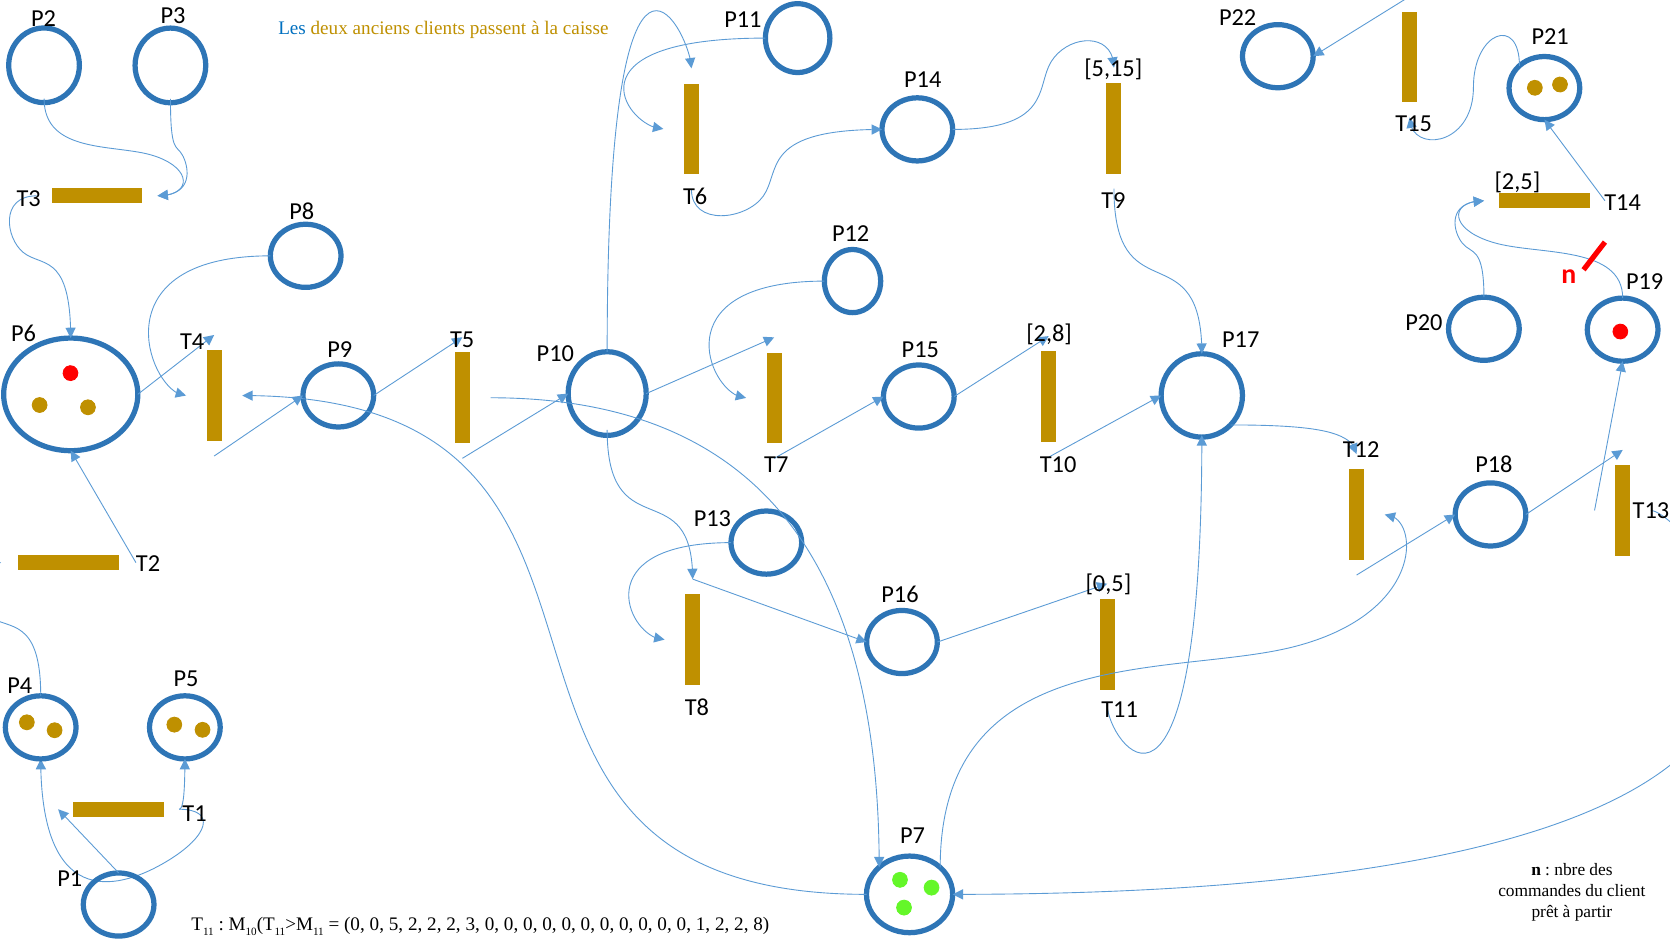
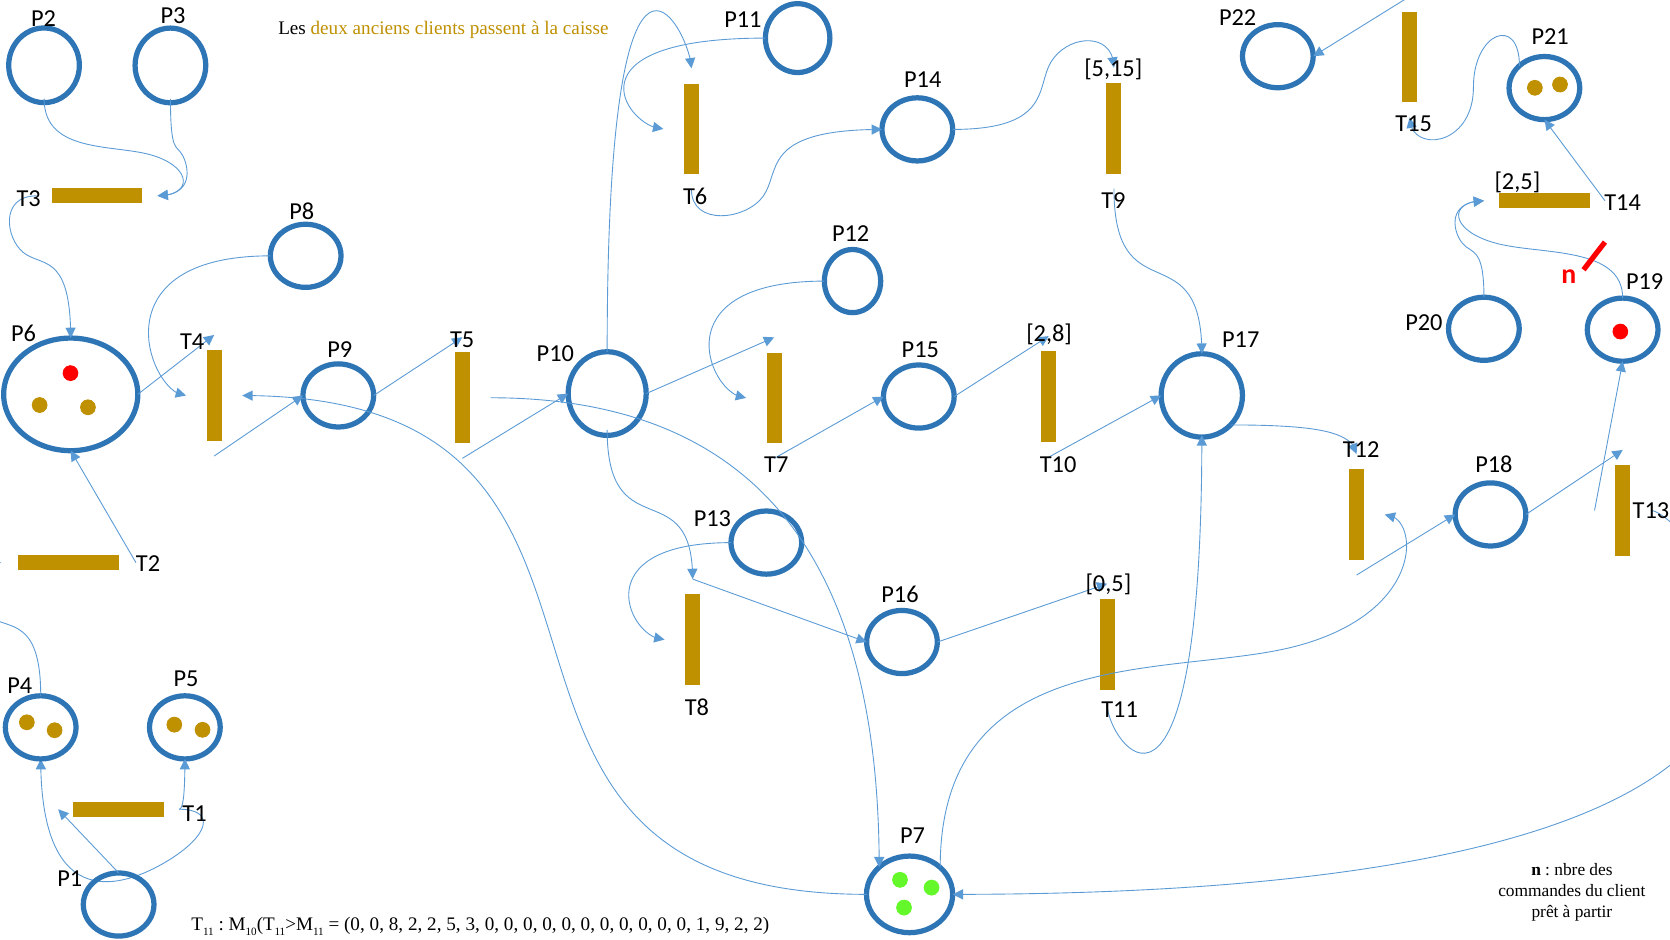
Les colour: blue -> black
5: 5 -> 8
2 2 2: 2 -> 5
1 2: 2 -> 9
8 at (761, 923): 8 -> 2
